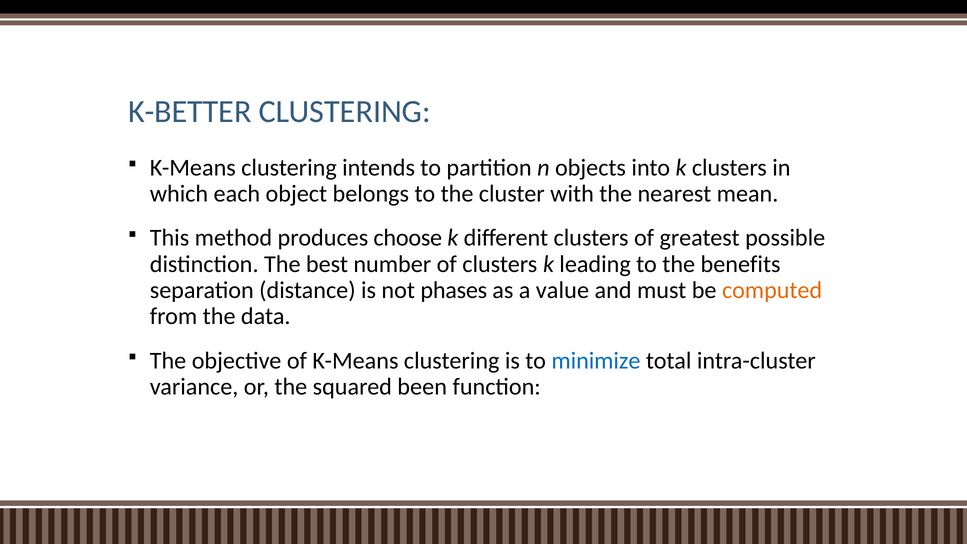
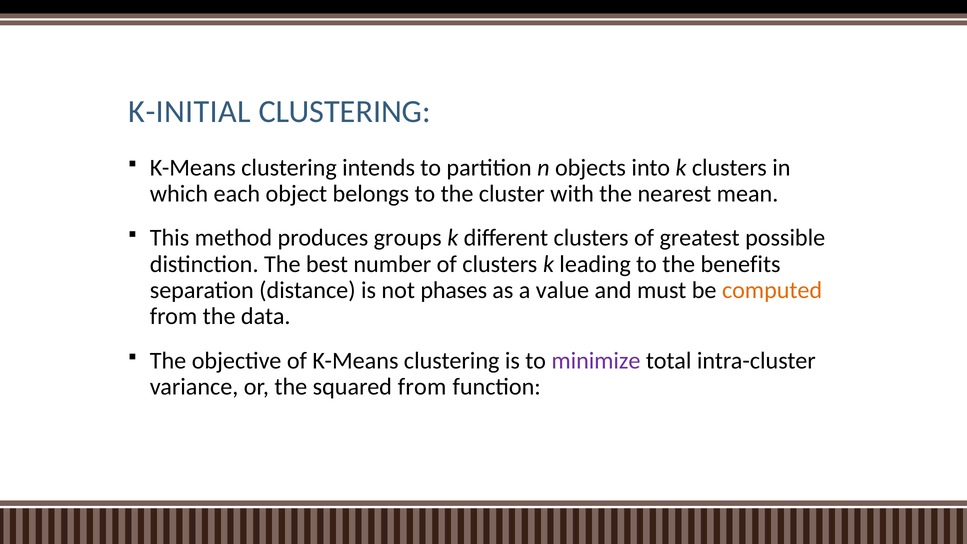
K-BETTER: K-BETTER -> K-INITIAL
choose: choose -> groups
minimize colour: blue -> purple
squared been: been -> from
